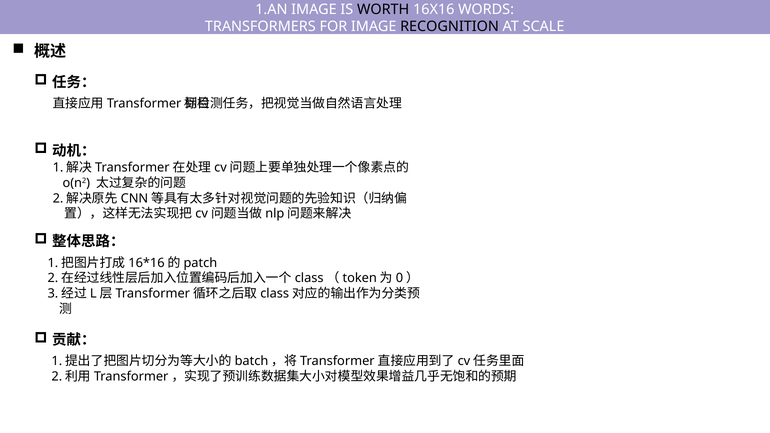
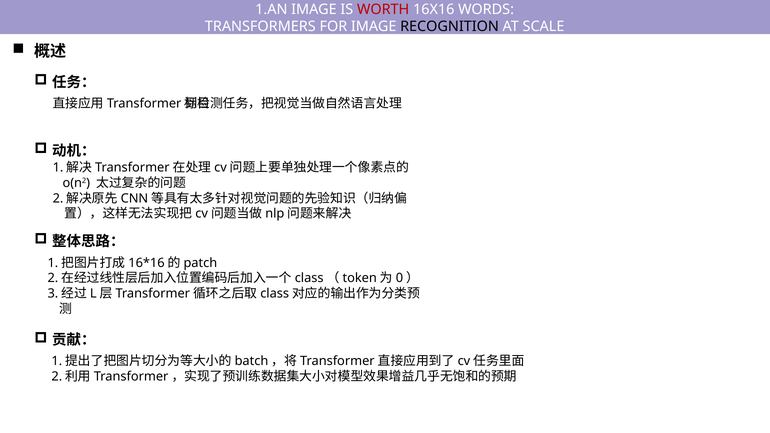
WORTH colour: black -> red
